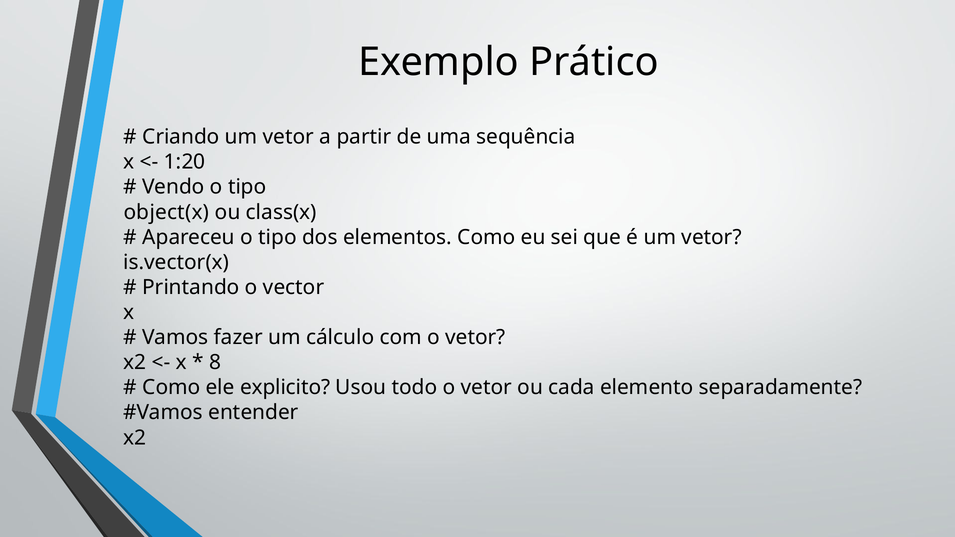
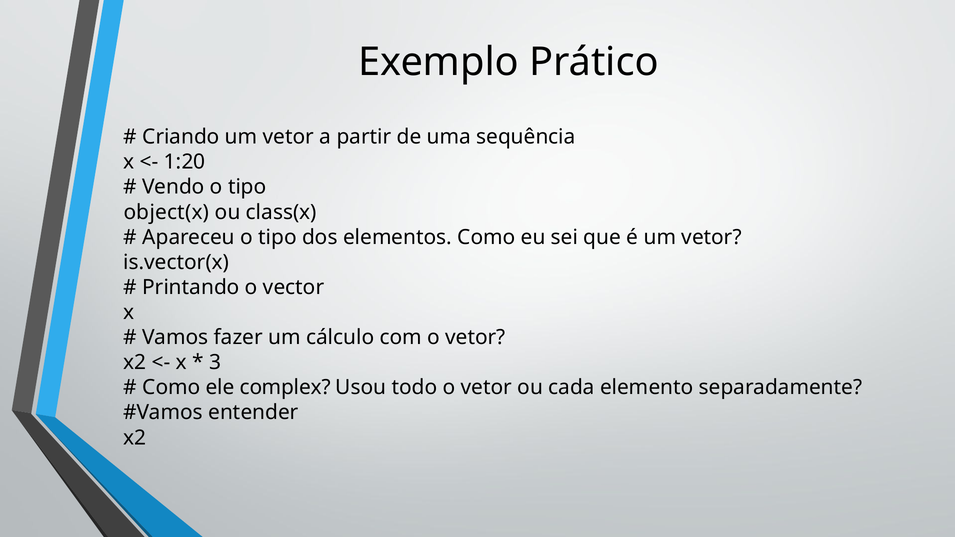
8: 8 -> 3
explicito: explicito -> complex
